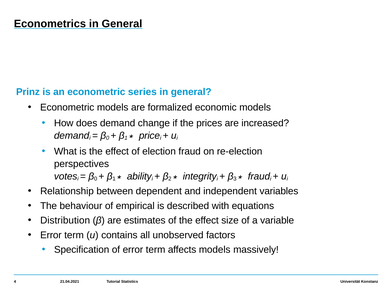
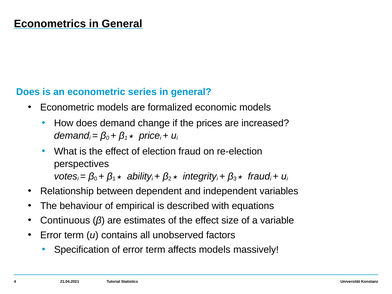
Prinz at (28, 92): Prinz -> Does
Distribution: Distribution -> Continuous
